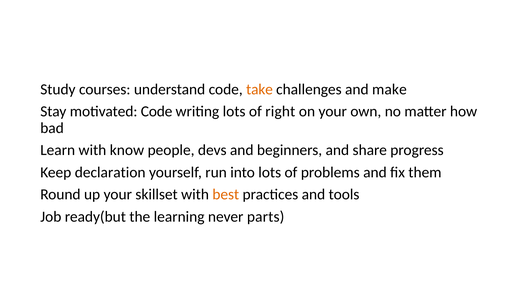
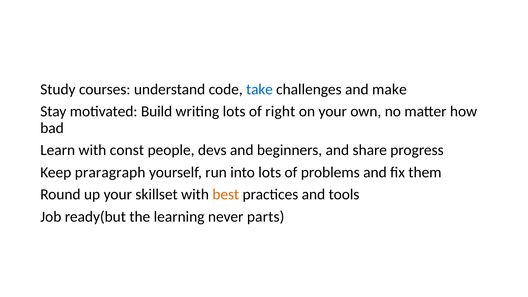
take colour: orange -> blue
motivated Code: Code -> Build
know: know -> const
declaration: declaration -> praragraph
